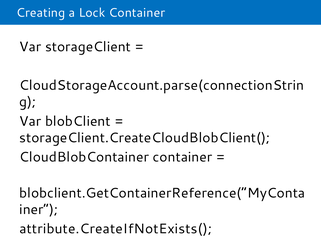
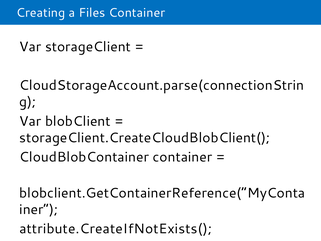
Lock: Lock -> Files
